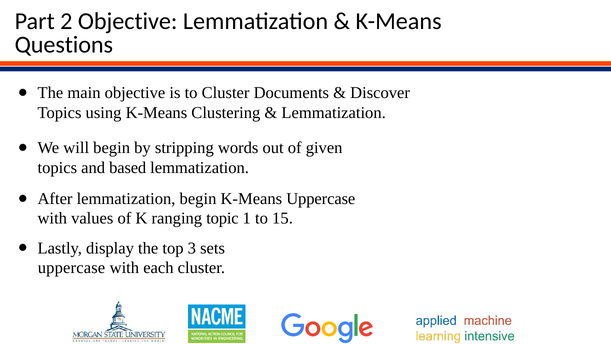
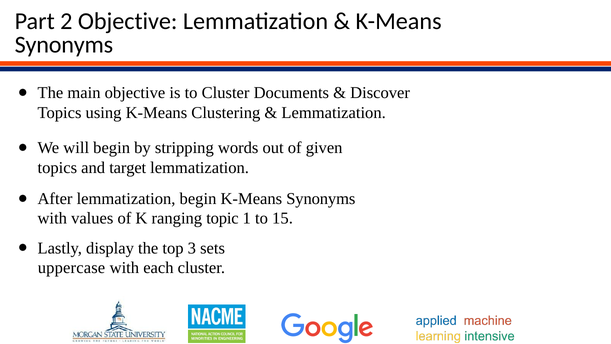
Questions at (64, 45): Questions -> Synonyms
based: based -> target
begin K-Means Uppercase: Uppercase -> Synonyms
